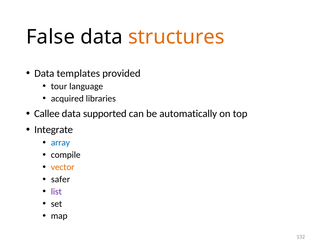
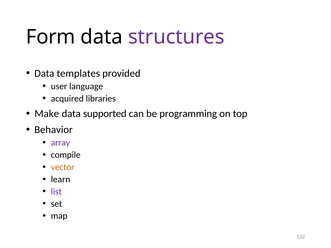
False: False -> Form
structures colour: orange -> purple
tour: tour -> user
Callee: Callee -> Make
automatically: automatically -> programming
Integrate: Integrate -> Behavior
array colour: blue -> purple
safer: safer -> learn
